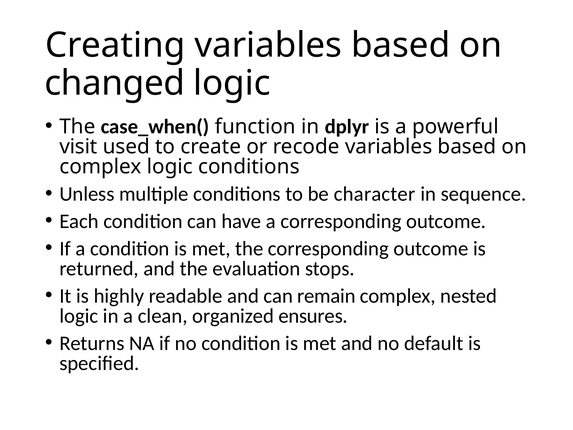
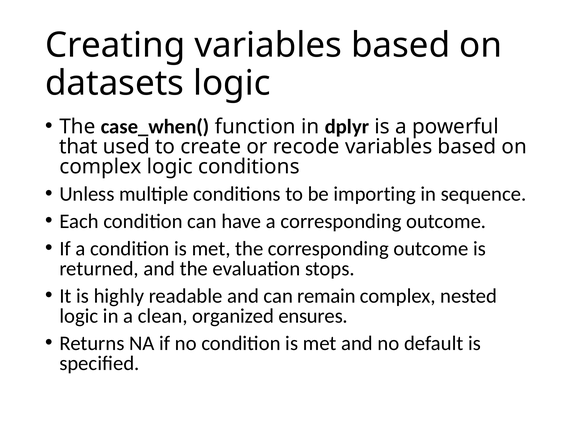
changed: changed -> datasets
visit: visit -> that
character: character -> importing
